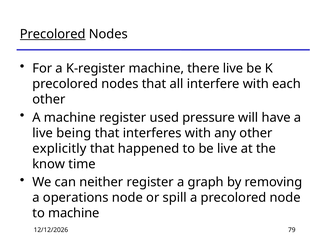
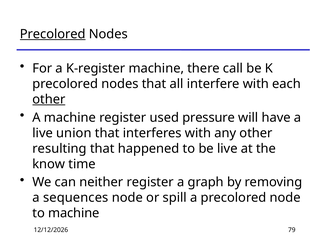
there live: live -> call
other at (49, 99) underline: none -> present
being: being -> union
explicitly: explicitly -> resulting
operations: operations -> sequences
